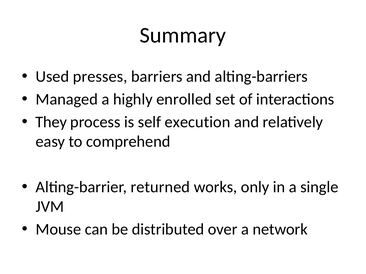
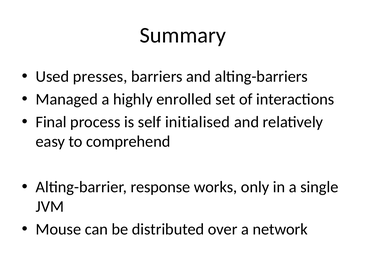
They: They -> Final
execution: execution -> initialised
returned: returned -> response
